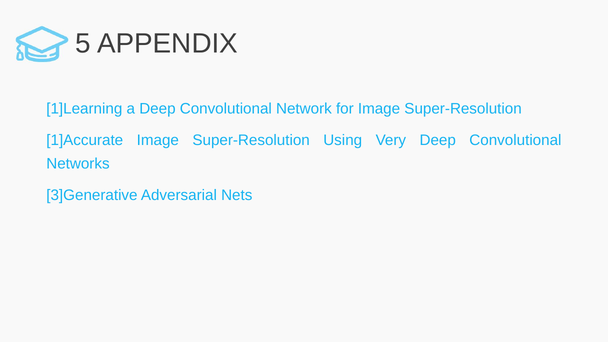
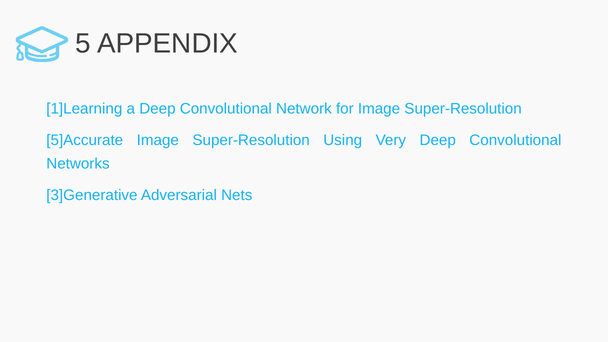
1]Accurate: 1]Accurate -> 5]Accurate
